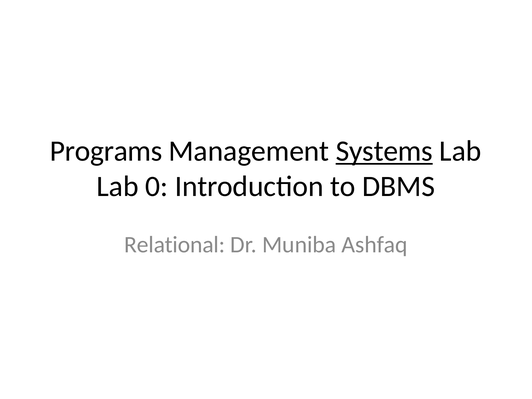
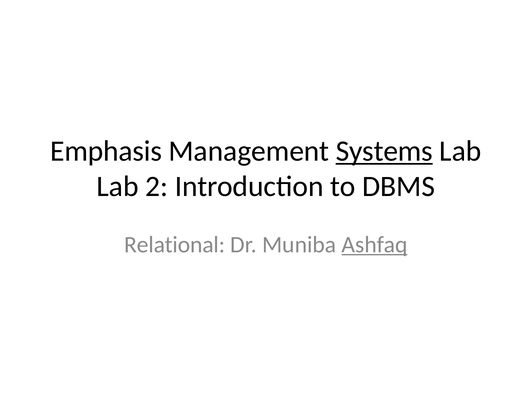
Programs: Programs -> Emphasis
0: 0 -> 2
Ashfaq underline: none -> present
